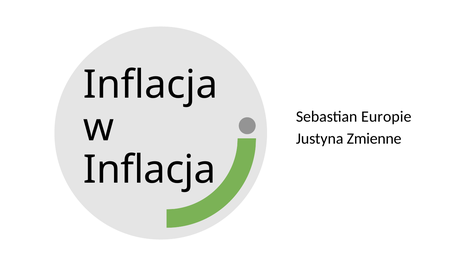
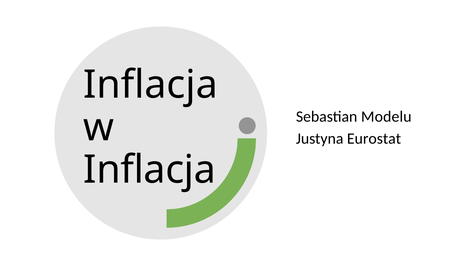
Europie: Europie -> Modelu
Zmienne: Zmienne -> Eurostat
